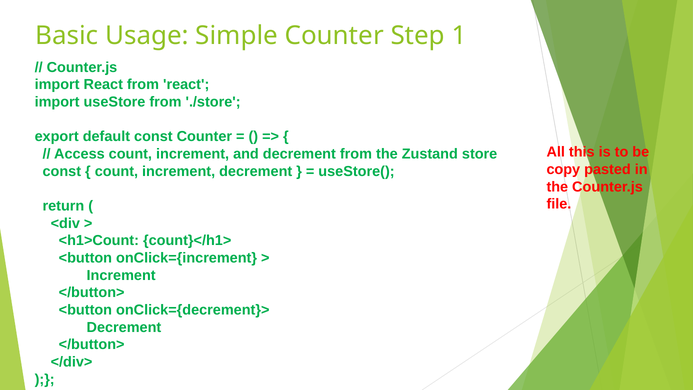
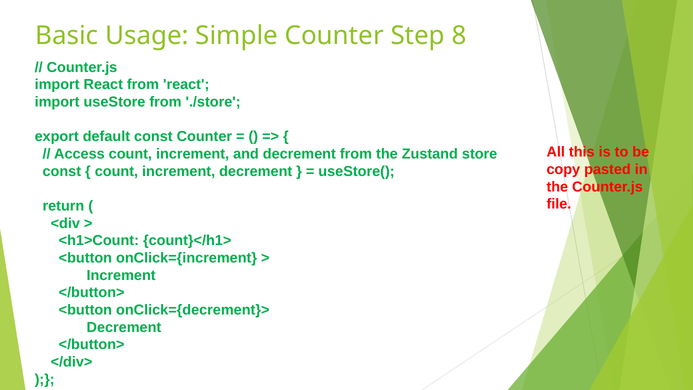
1: 1 -> 8
